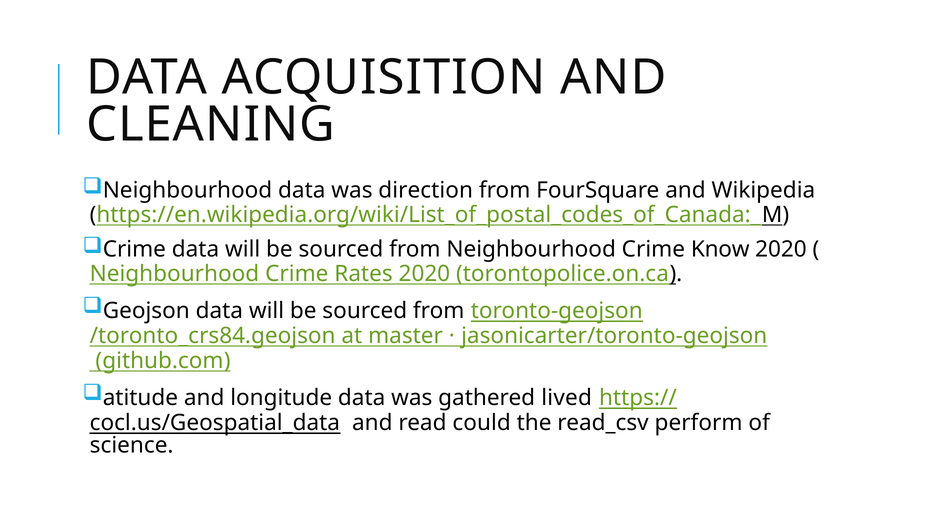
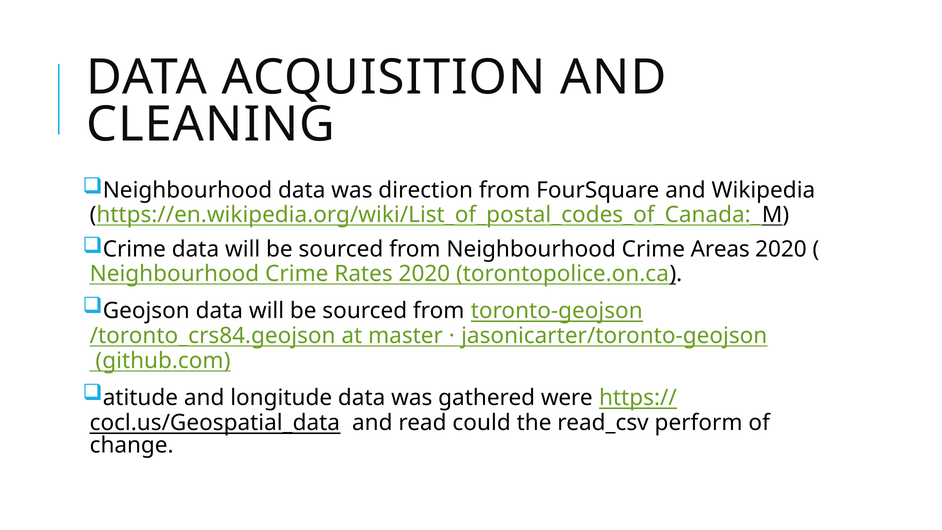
Know: Know -> Areas
lived: lived -> were
science: science -> change
